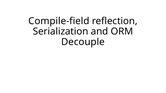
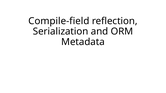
Decouple: Decouple -> Metadata
